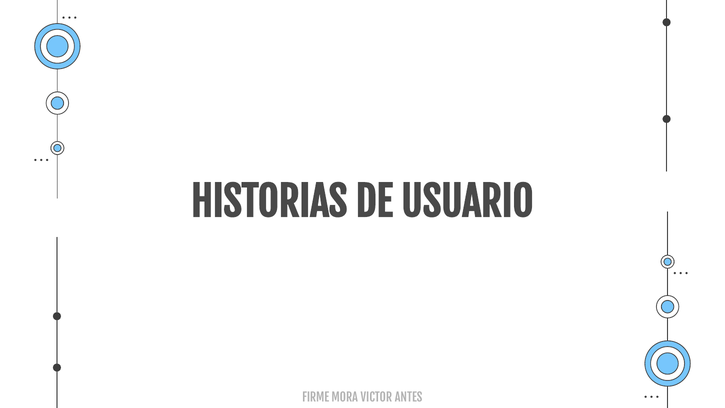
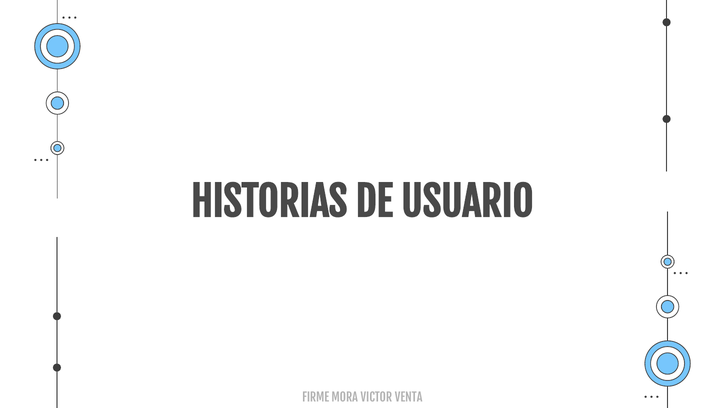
ANTES: ANTES -> VENTA
